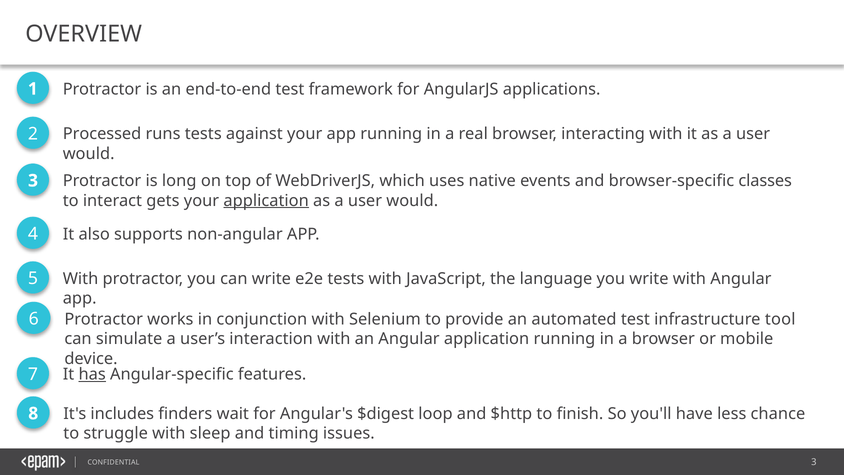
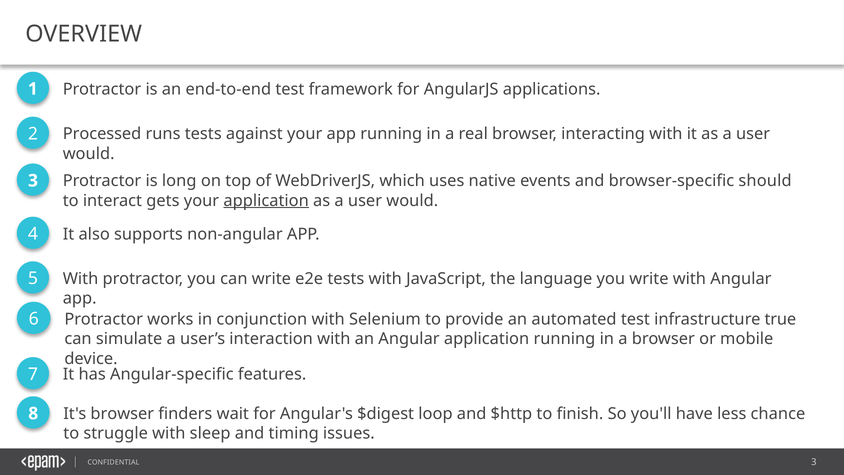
classes: classes -> should
tool: tool -> true
has underline: present -> none
It's includes: includes -> browser
